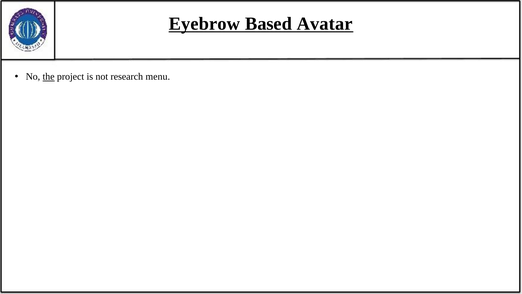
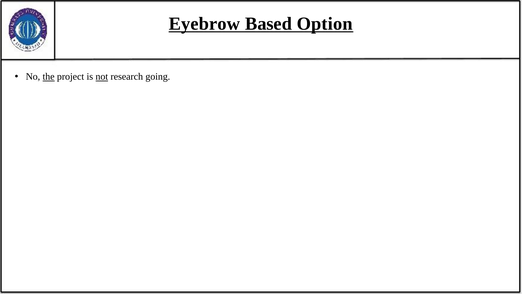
Avatar: Avatar -> Option
not underline: none -> present
menu: menu -> going
